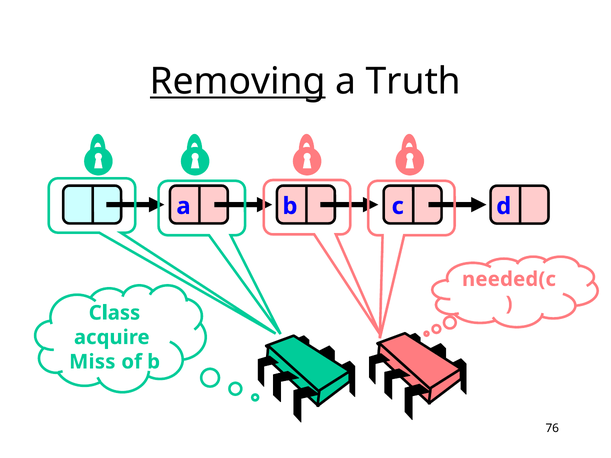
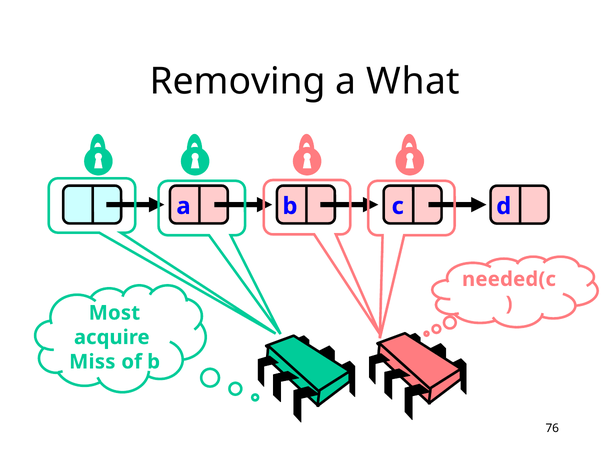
Removing underline: present -> none
Truth: Truth -> What
Class: Class -> Most
